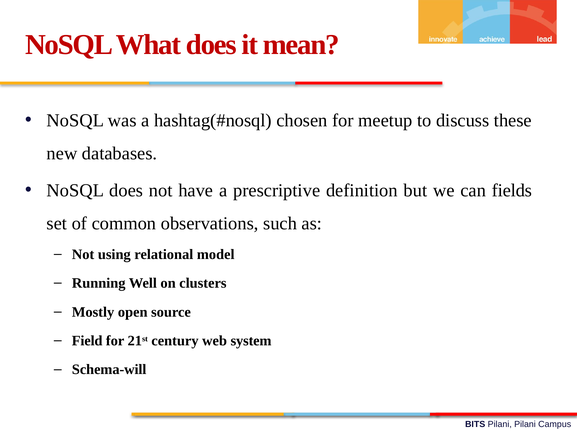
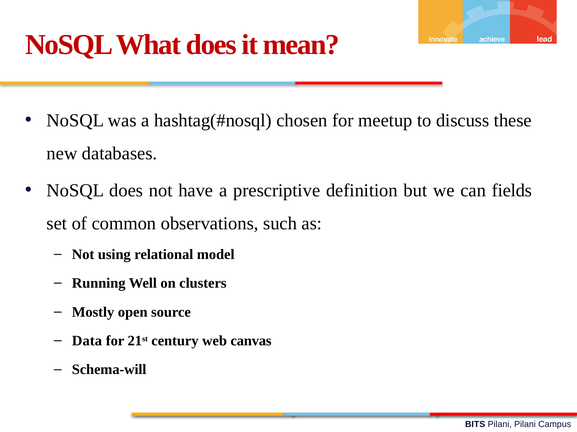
Field: Field -> Data
system: system -> canvas
